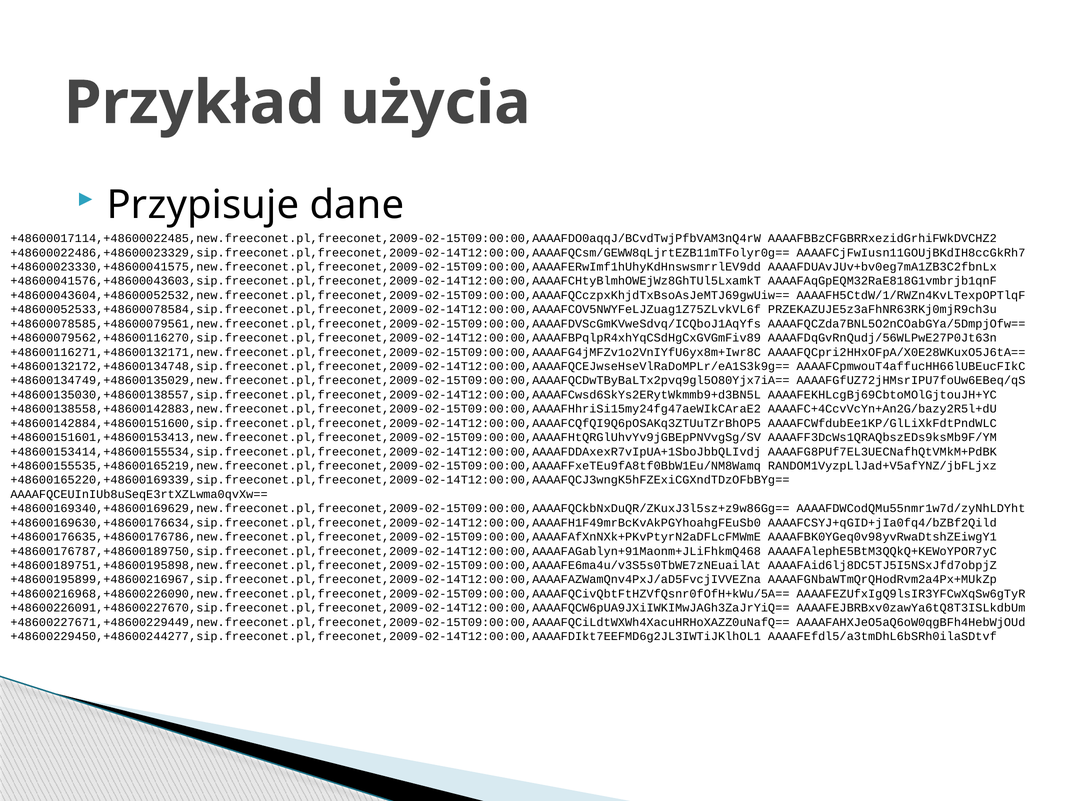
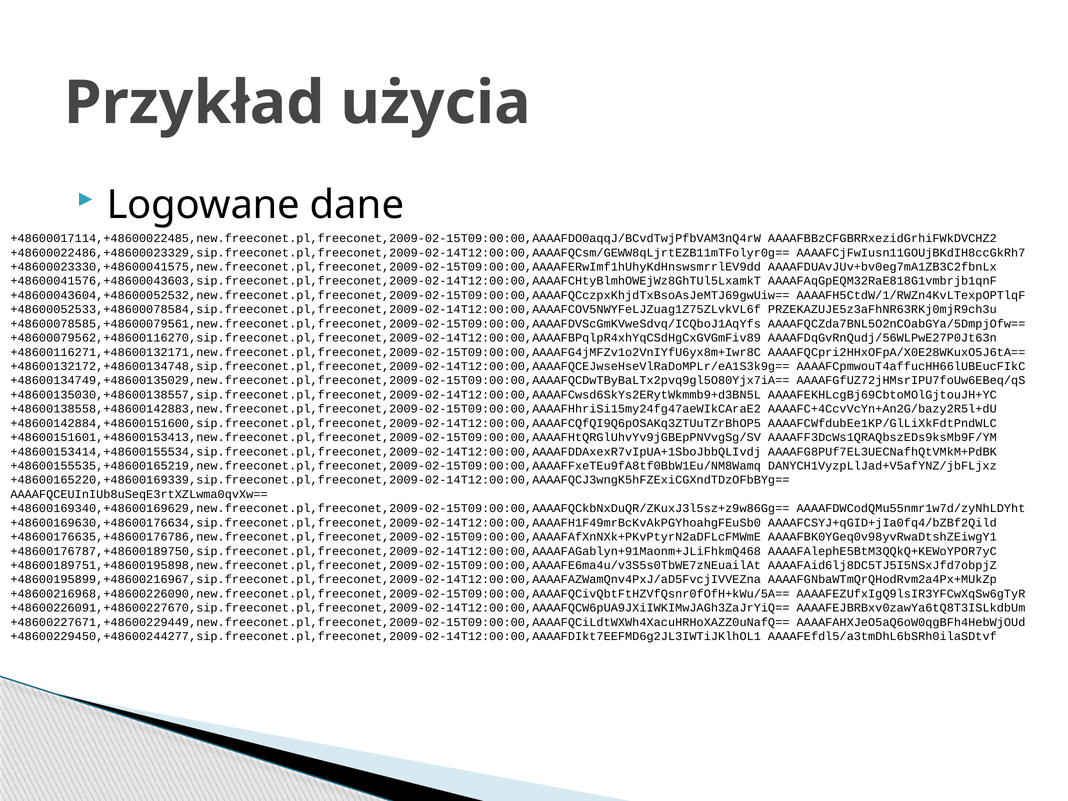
Przypisuje: Przypisuje -> Logowane
RANDOM1VyzpLlJad+V5afYNZ/jbFLjxz: RANDOM1VyzpLlJad+V5afYNZ/jbFLjxz -> DANYCH1VyzpLlJad+V5afYNZ/jbFLjxz
